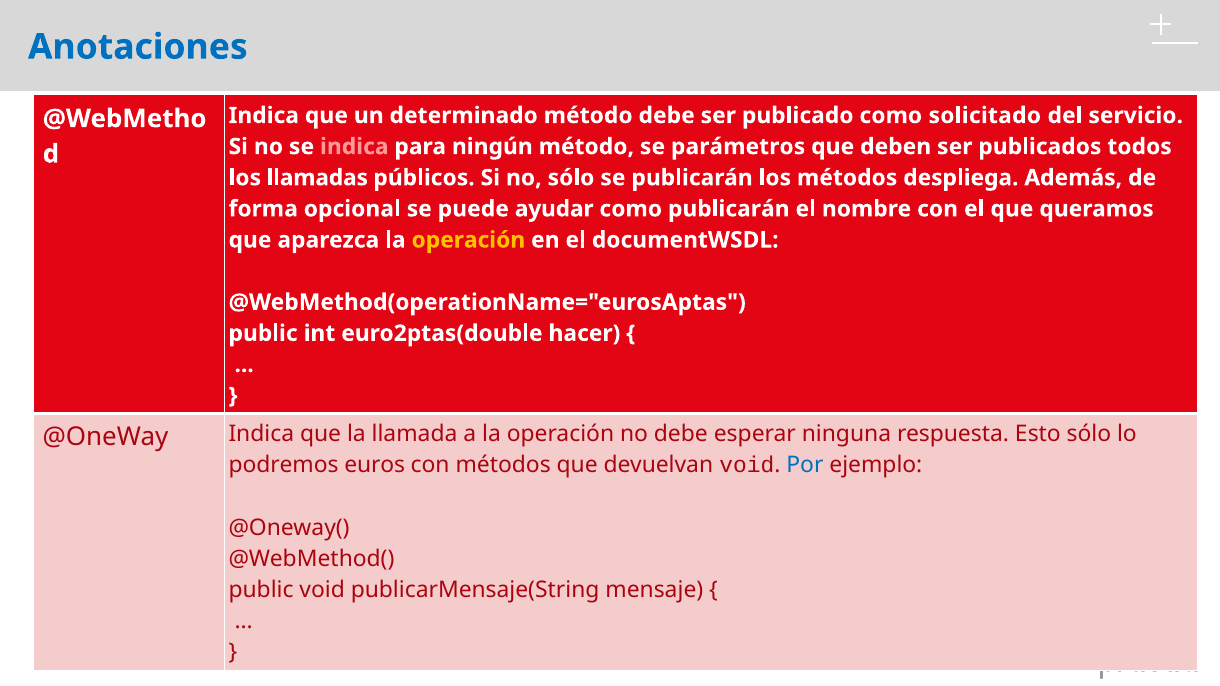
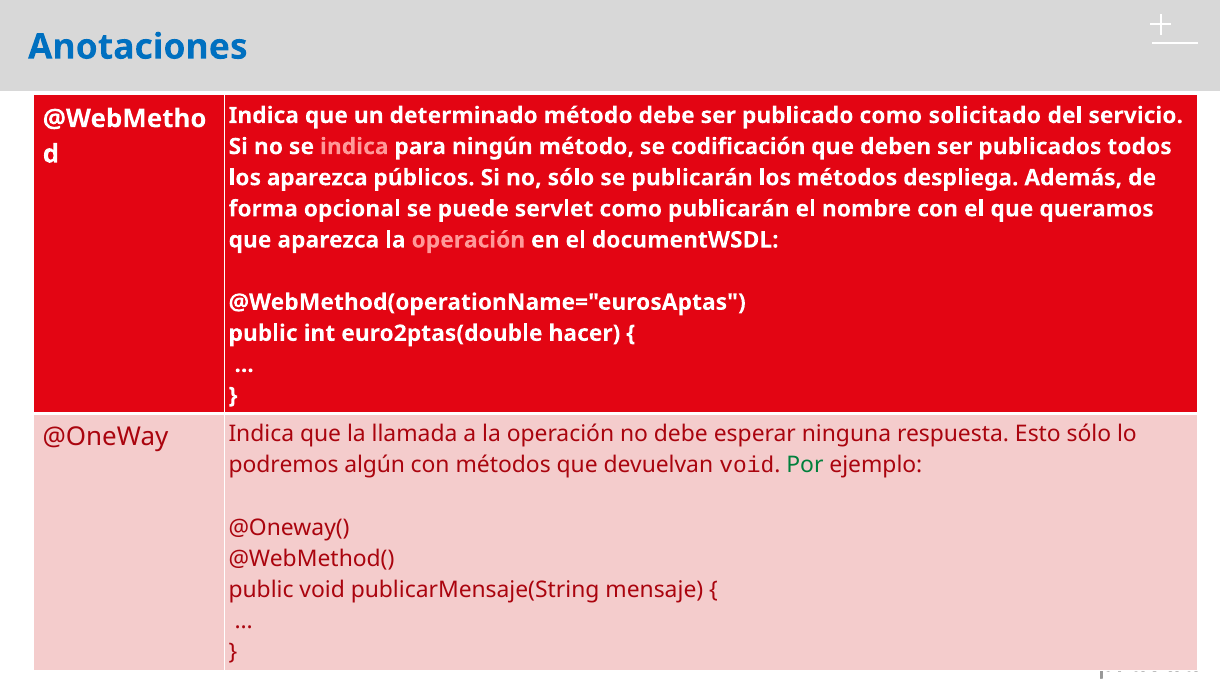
parámetros: parámetros -> codificación
los llamadas: llamadas -> aparezca
ayudar: ayudar -> servlet
operación at (468, 240) colour: yellow -> pink
euros: euros -> algún
Por colour: blue -> green
